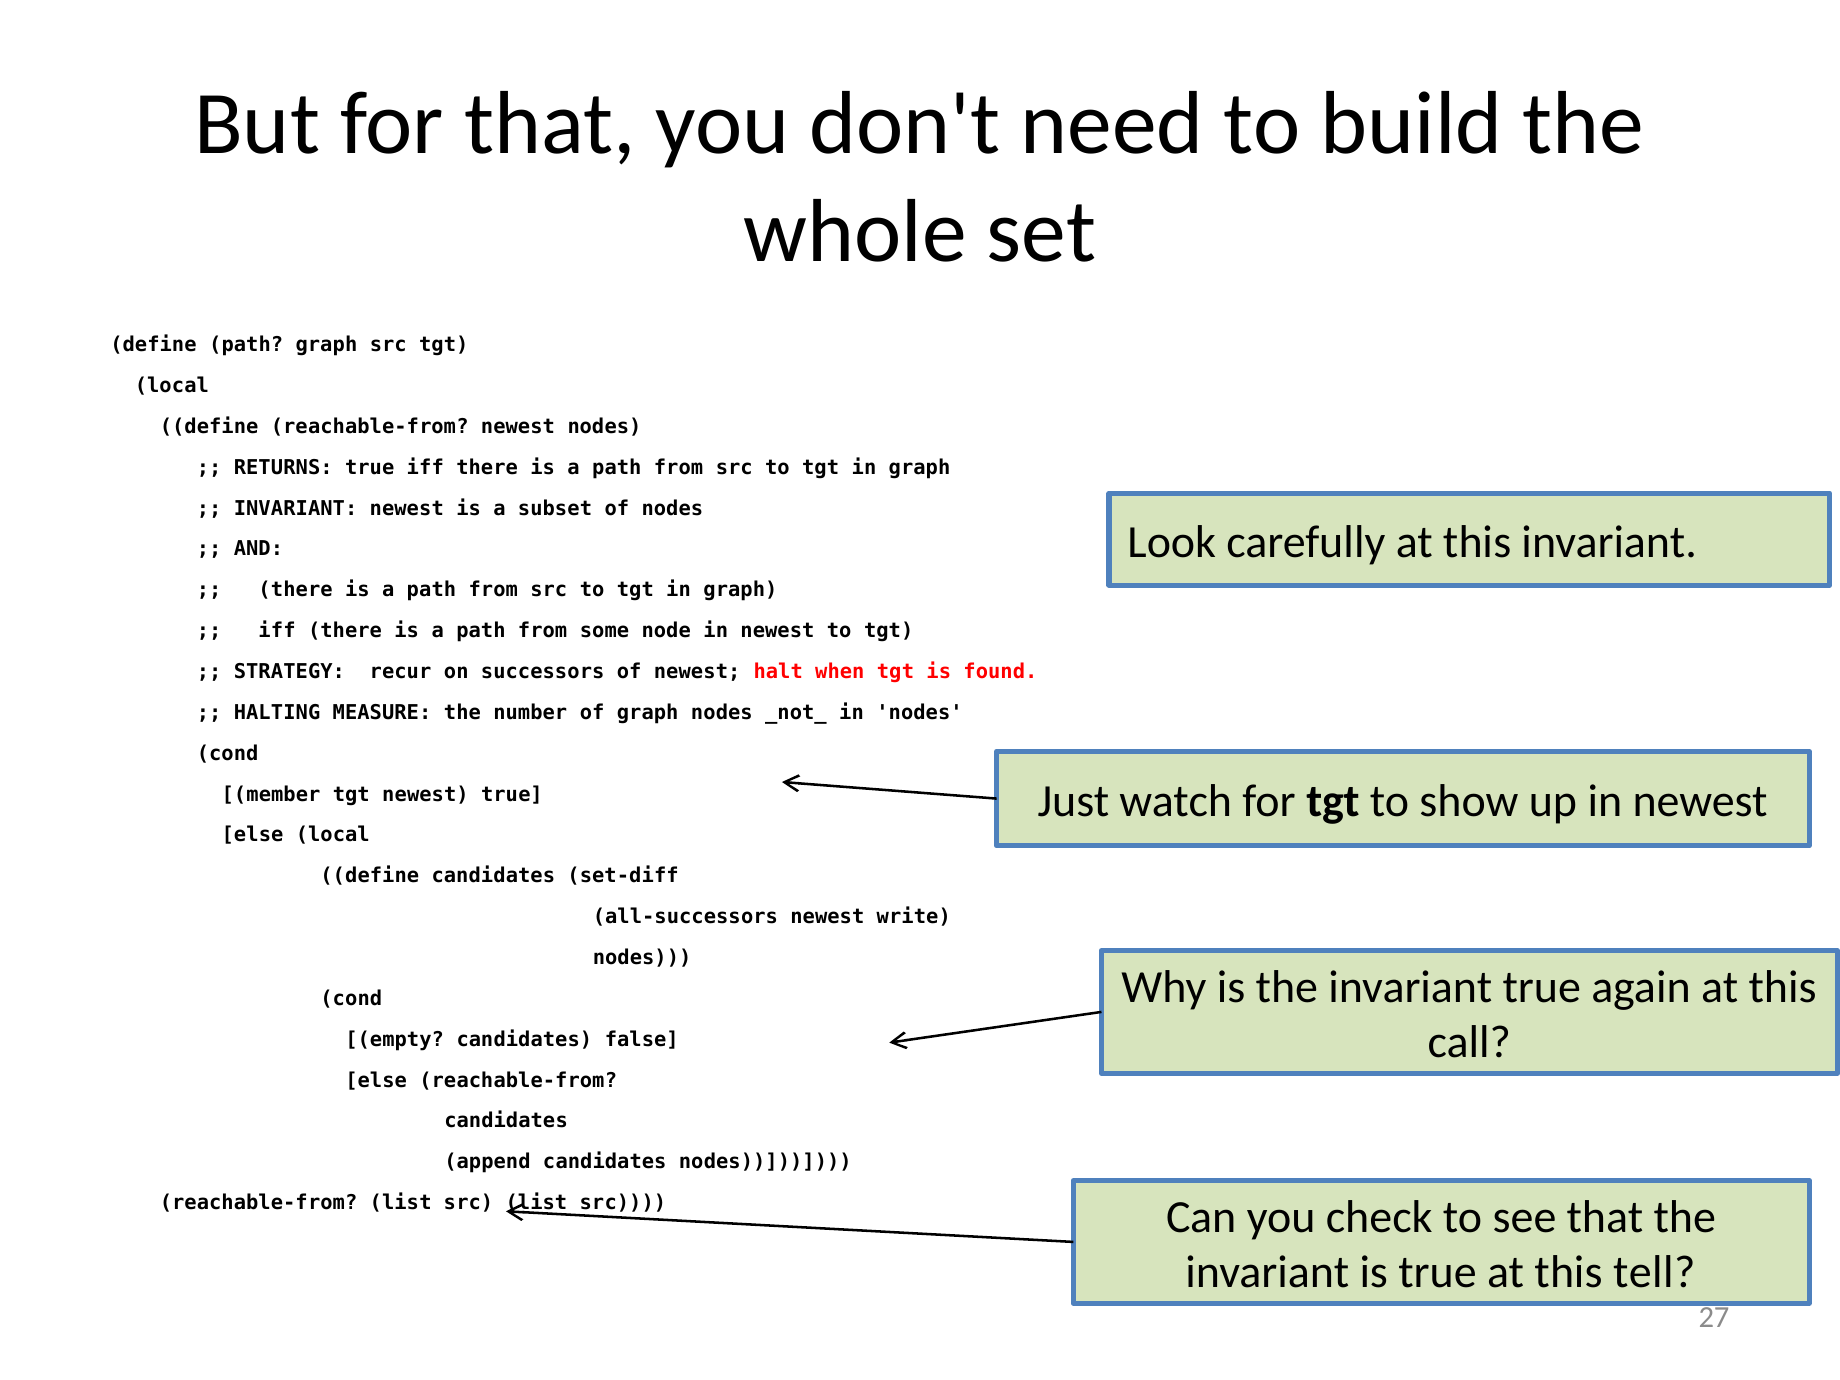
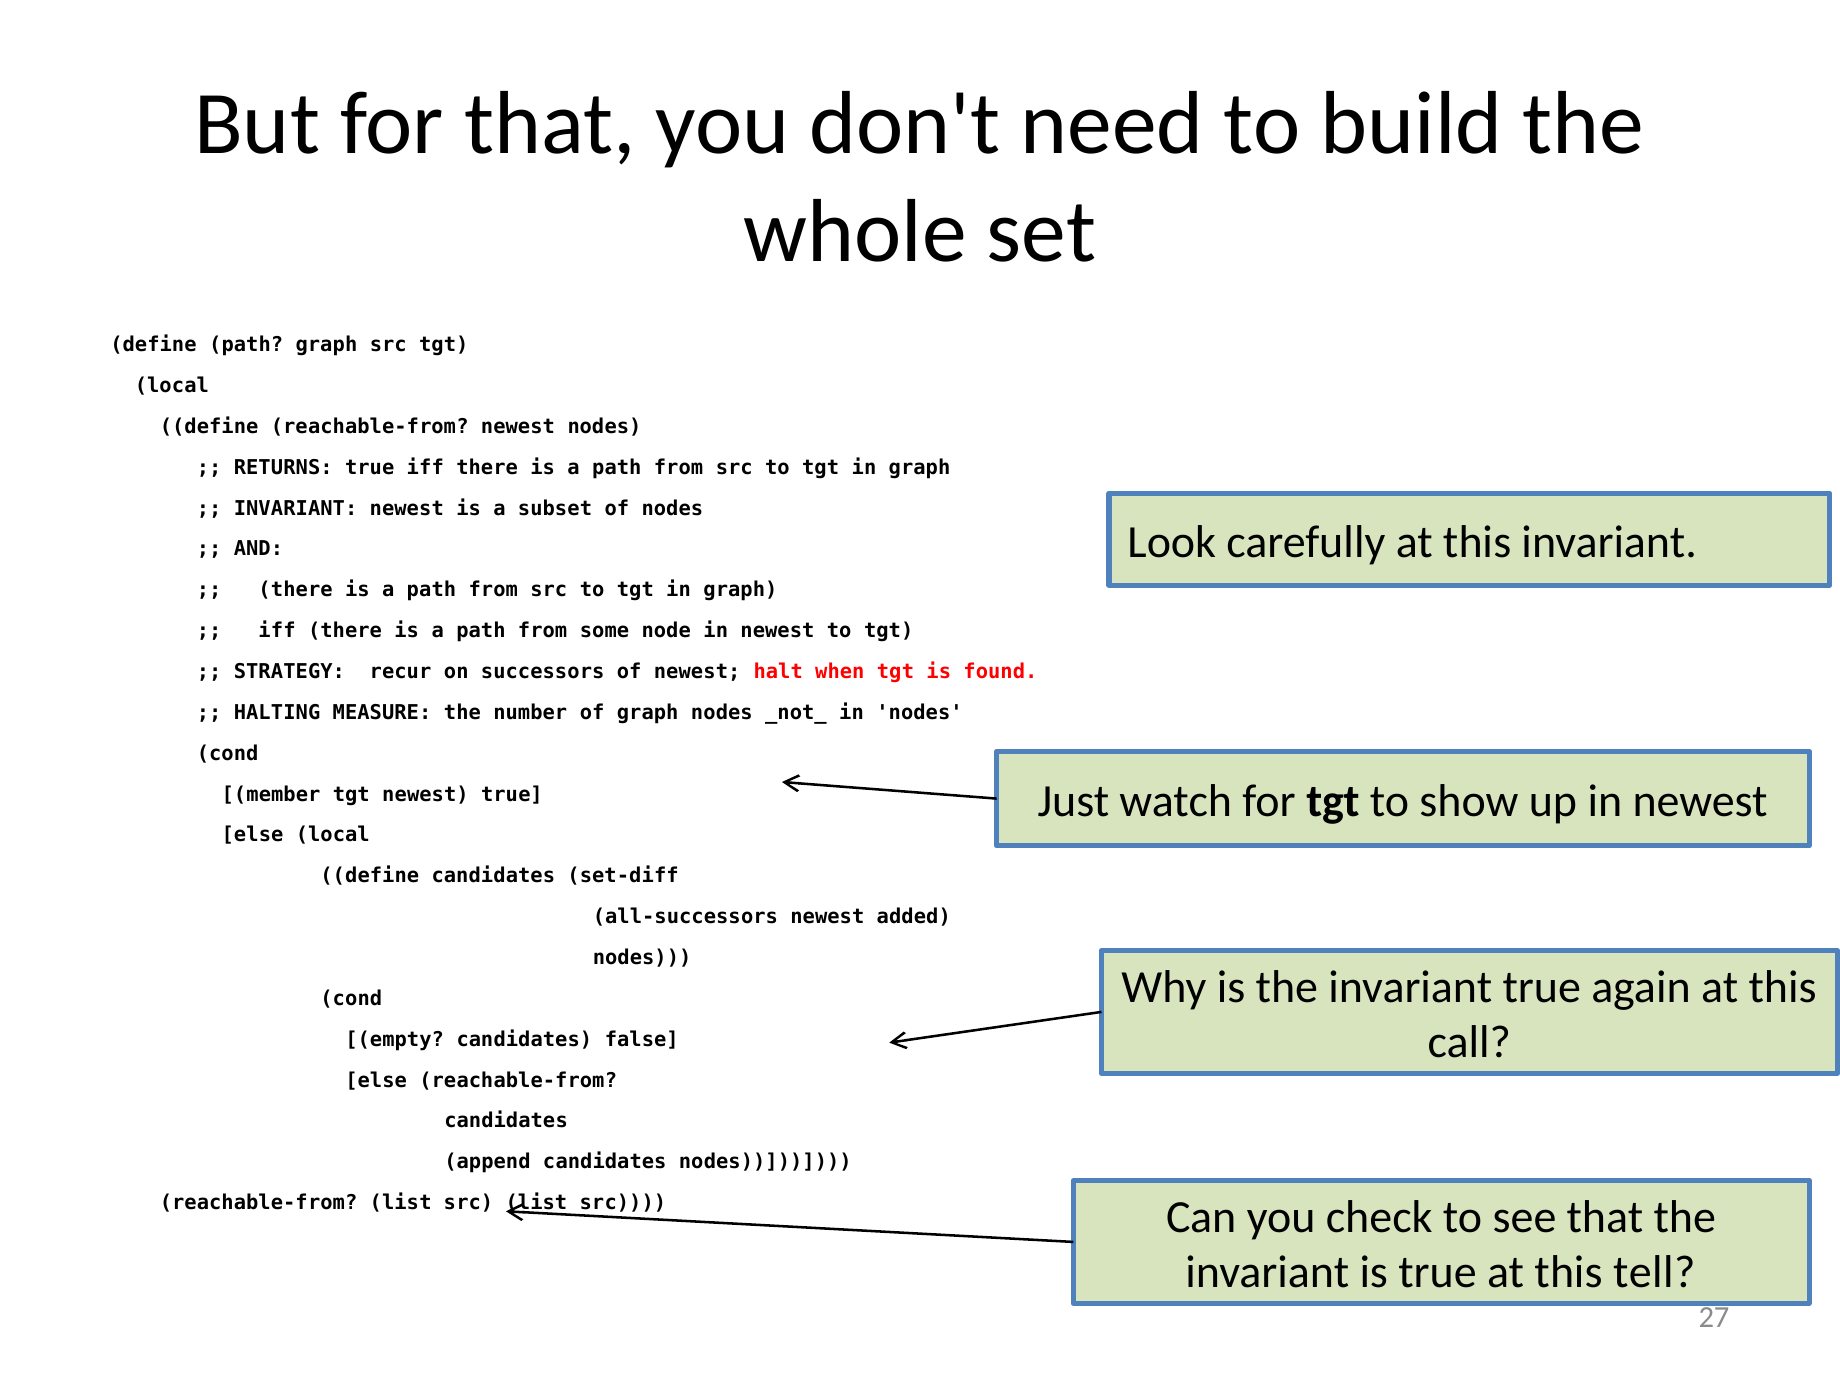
write: write -> added
